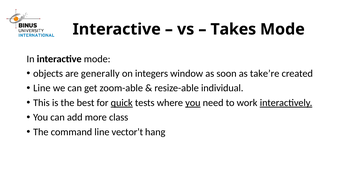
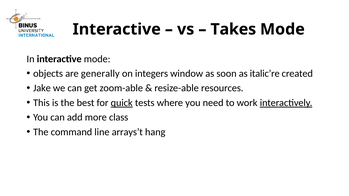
take’re: take’re -> italic’re
Line at (42, 88): Line -> Jake
individual: individual -> resources
you at (193, 103) underline: present -> none
vector’t: vector’t -> arrays’t
